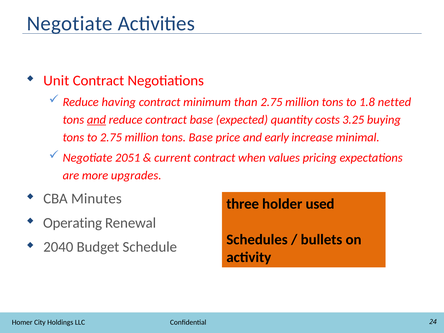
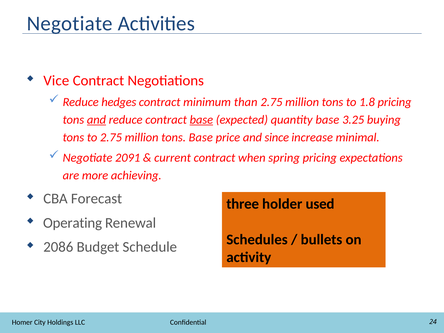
Unit: Unit -> Vice
having: having -> hedges
1.8 netted: netted -> pricing
base at (201, 120) underline: none -> present
quantity costs: costs -> base
early: early -> since
2051: 2051 -> 2091
values: values -> spring
upgrades: upgrades -> achieving
Minutes: Minutes -> Forecast
2040: 2040 -> 2086
